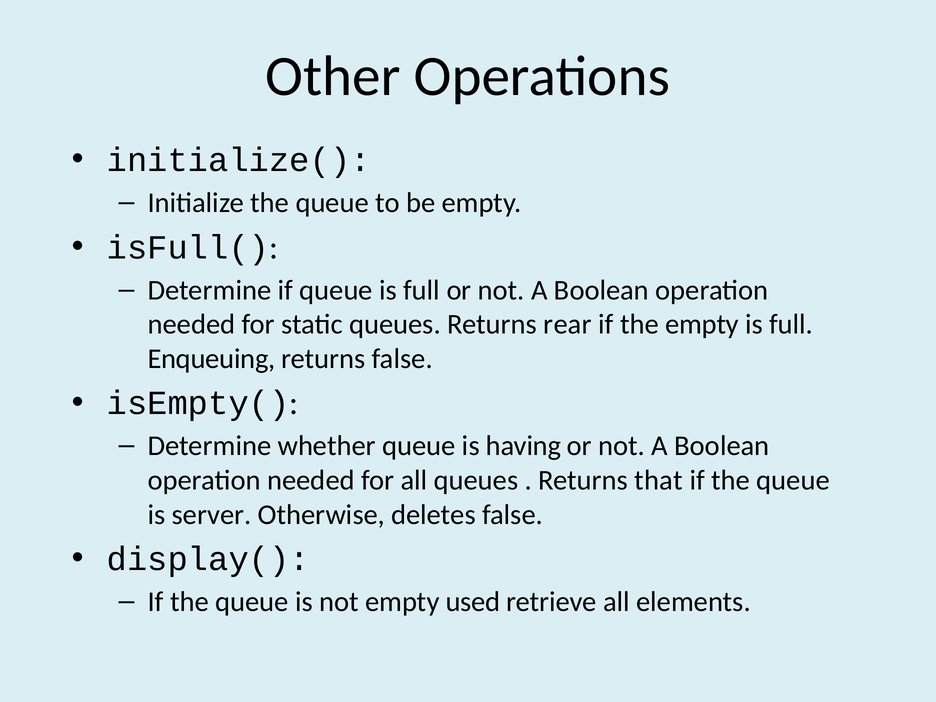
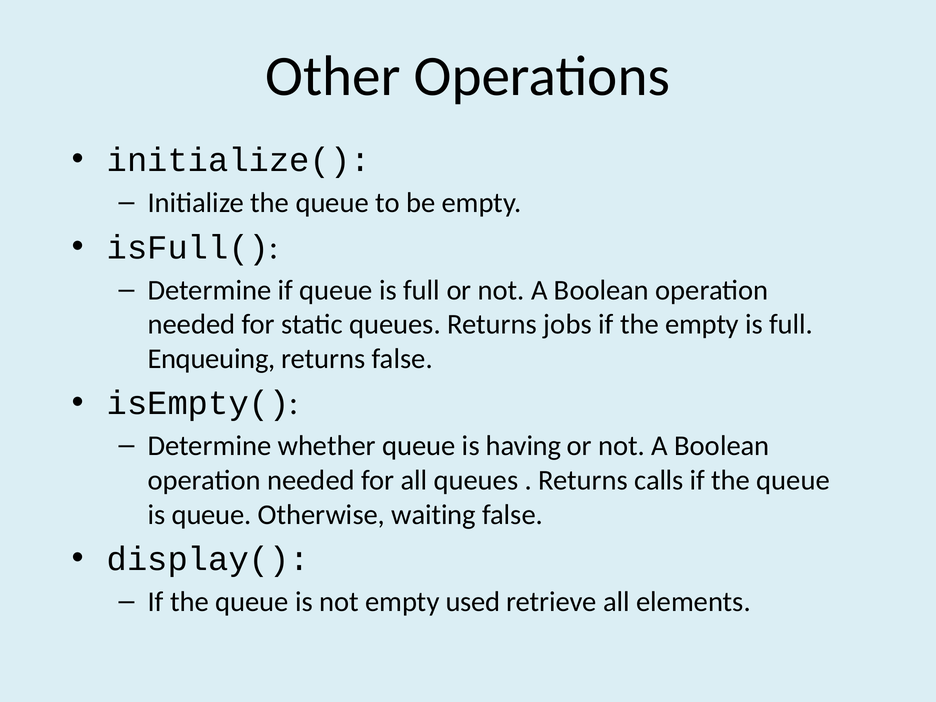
rear: rear -> jobs
that: that -> calls
is server: server -> queue
deletes: deletes -> waiting
